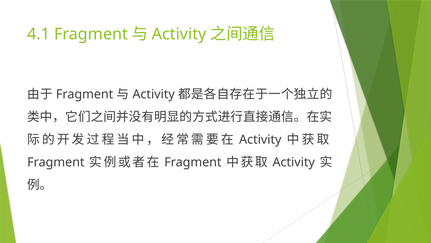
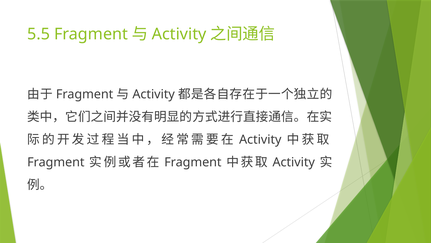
4.1: 4.1 -> 5.5
